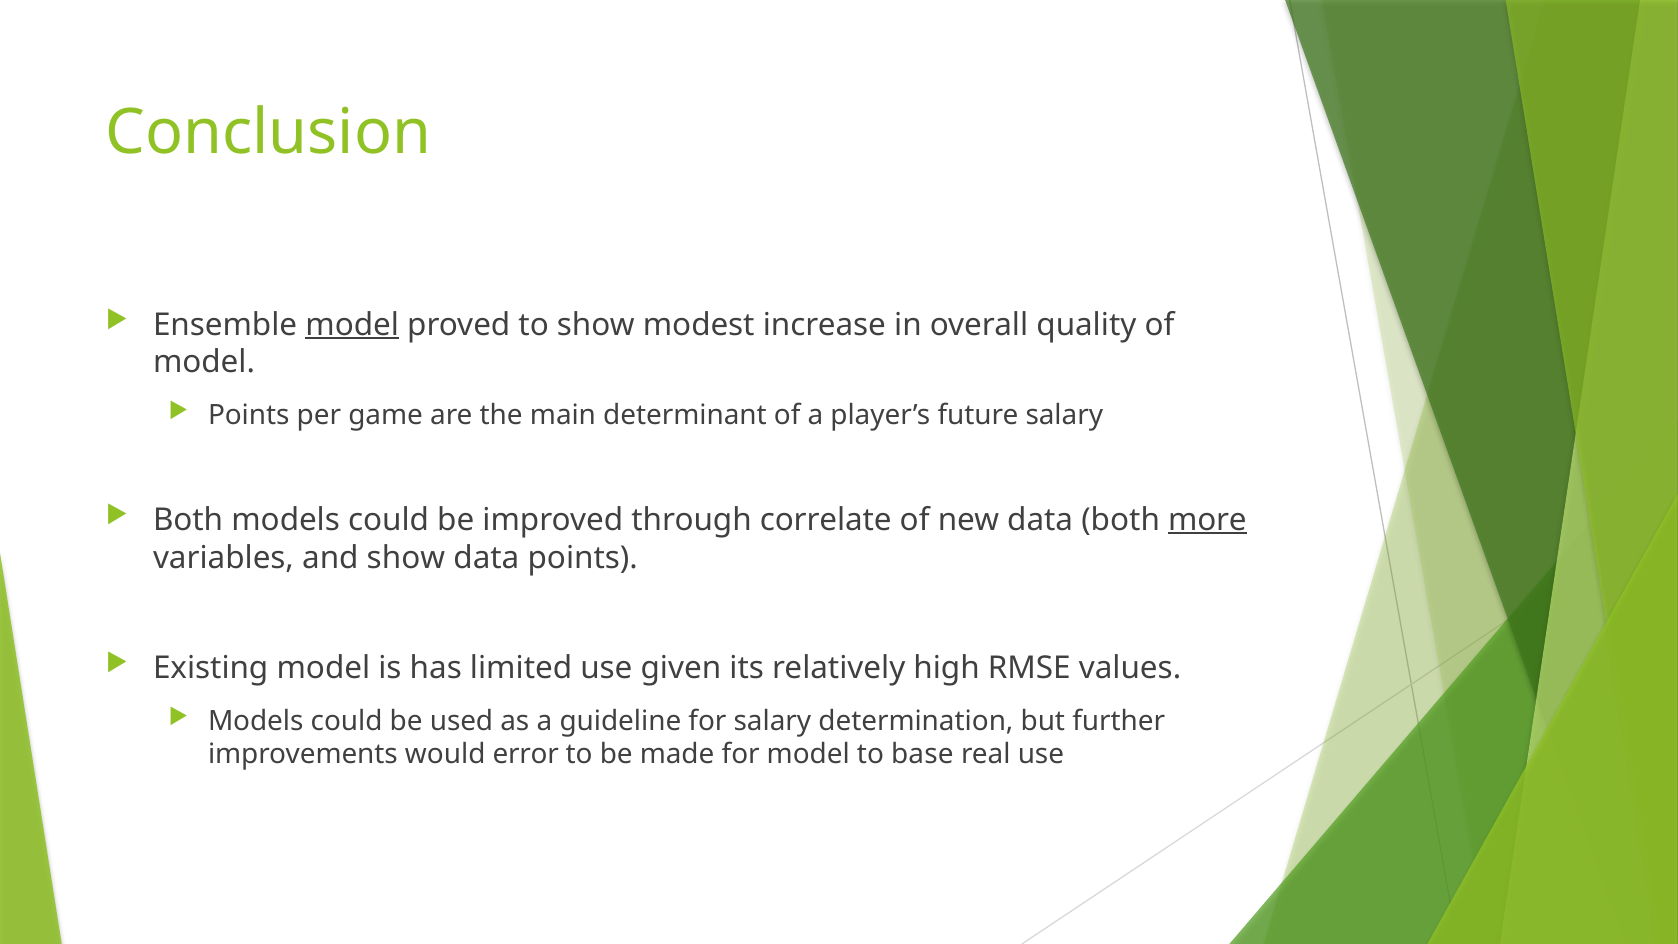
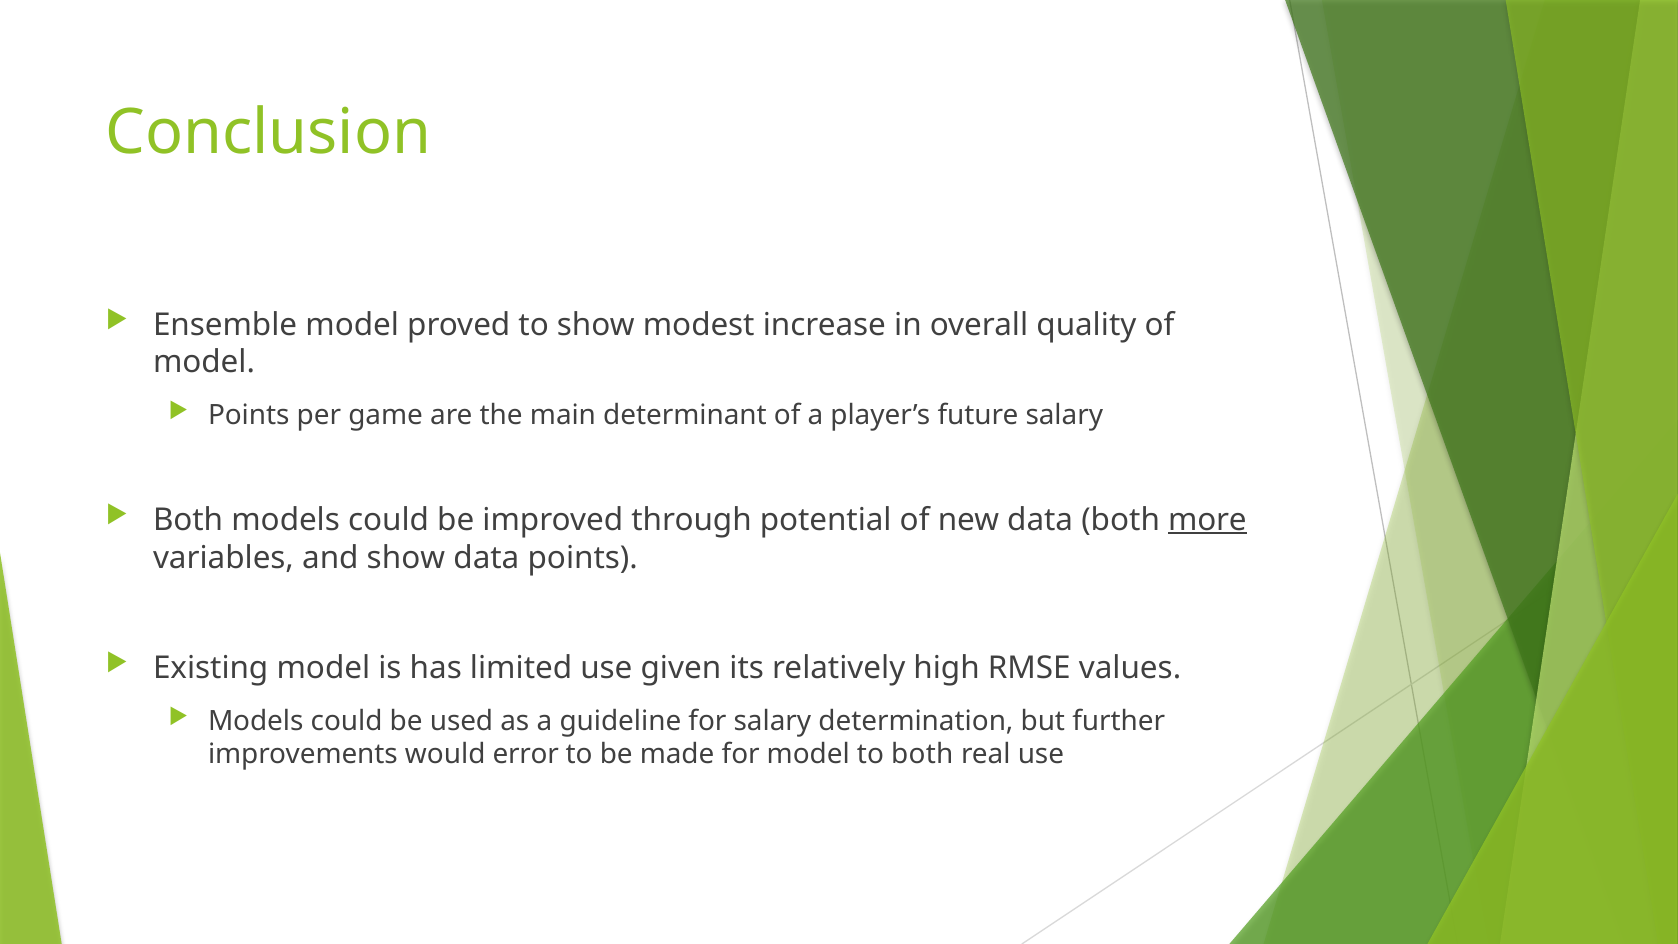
model at (352, 325) underline: present -> none
correlate: correlate -> potential
to base: base -> both
